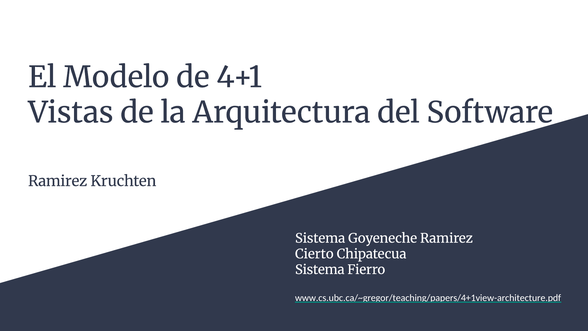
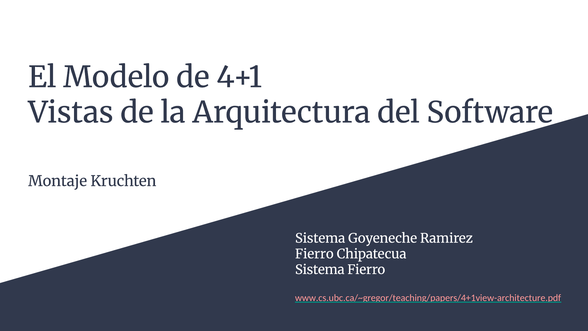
Ramirez at (58, 181): Ramirez -> Montaje
Cierto at (314, 254): Cierto -> Fierro
www.cs.ubc.ca/~gregor/teaching/papers/4+1view-architecture.pdf colour: white -> pink
